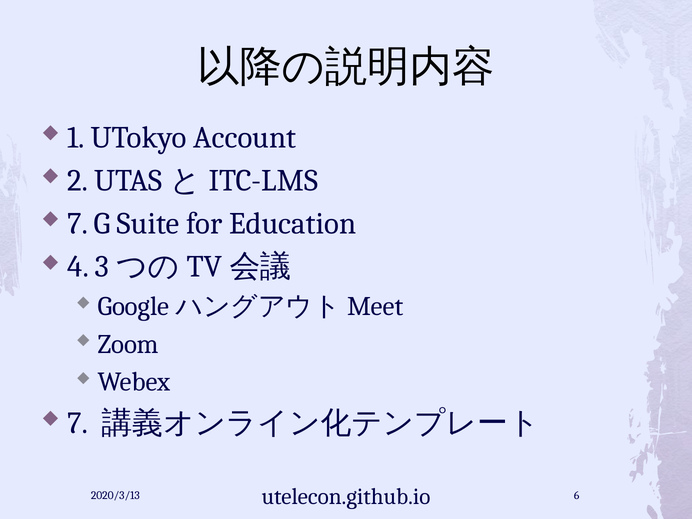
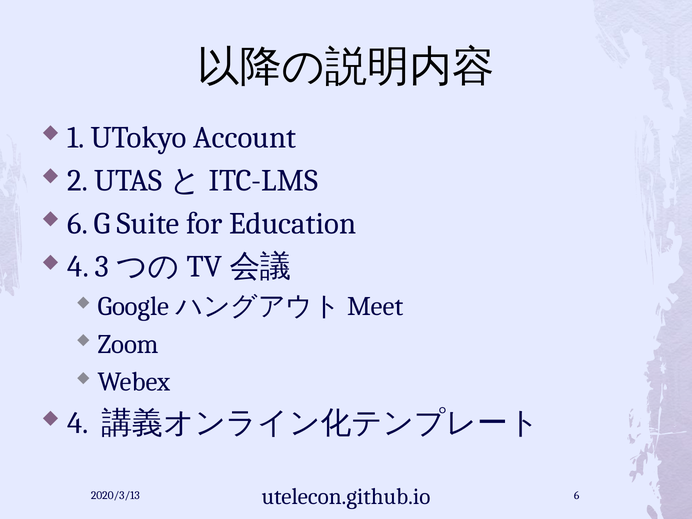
7 at (78, 224): 7 -> 6
7 at (78, 423): 7 -> 4
